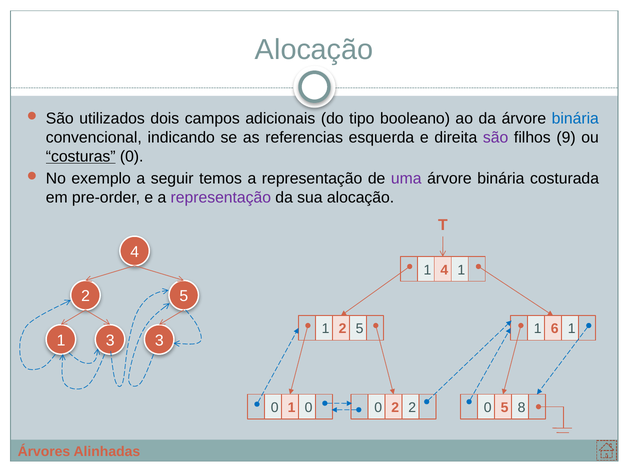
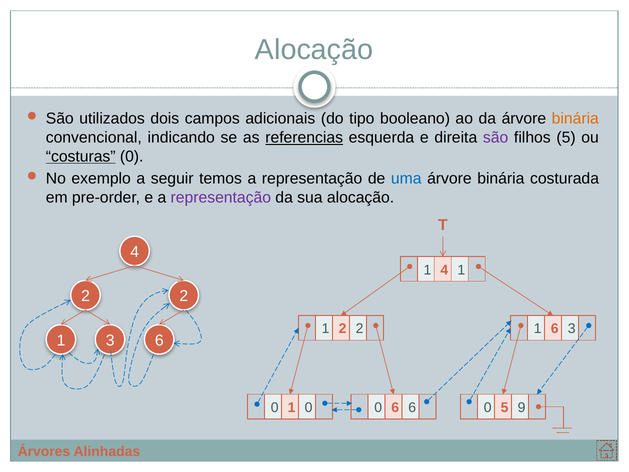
binária at (575, 119) colour: blue -> orange
referencias underline: none -> present
filhos 9: 9 -> 5
uma colour: purple -> blue
5 at (184, 296): 5 -> 2
5 at (360, 329): 5 -> 2
1 at (572, 329): 1 -> 3
1 3: 3 -> 6
0 0 2: 2 -> 6
2 at (412, 407): 2 -> 6
8: 8 -> 9
